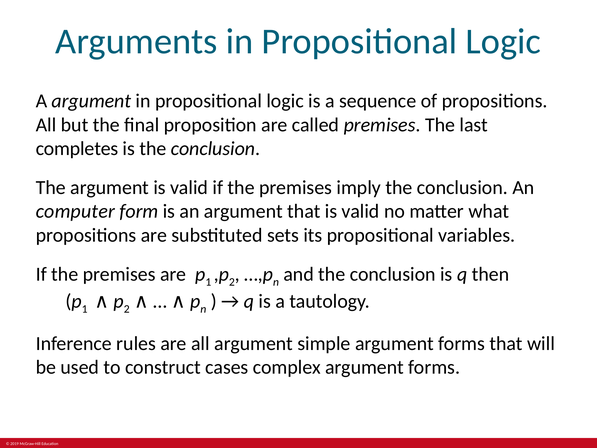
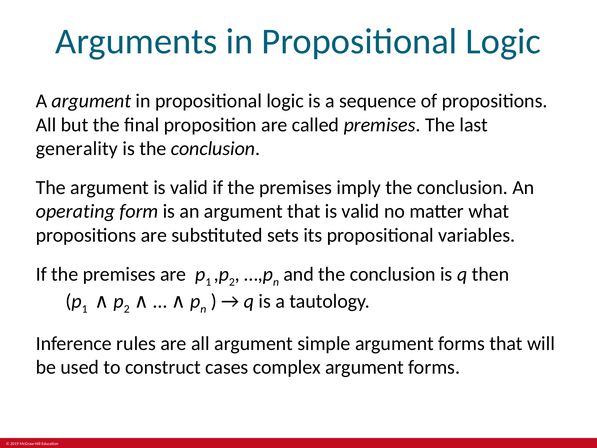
completes: completes -> generality
computer: computer -> operating
